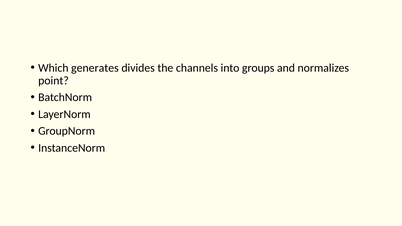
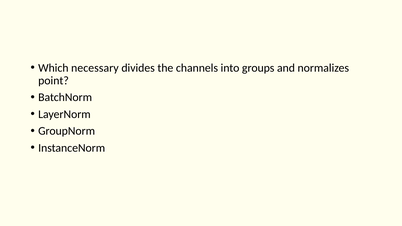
generates: generates -> necessary
